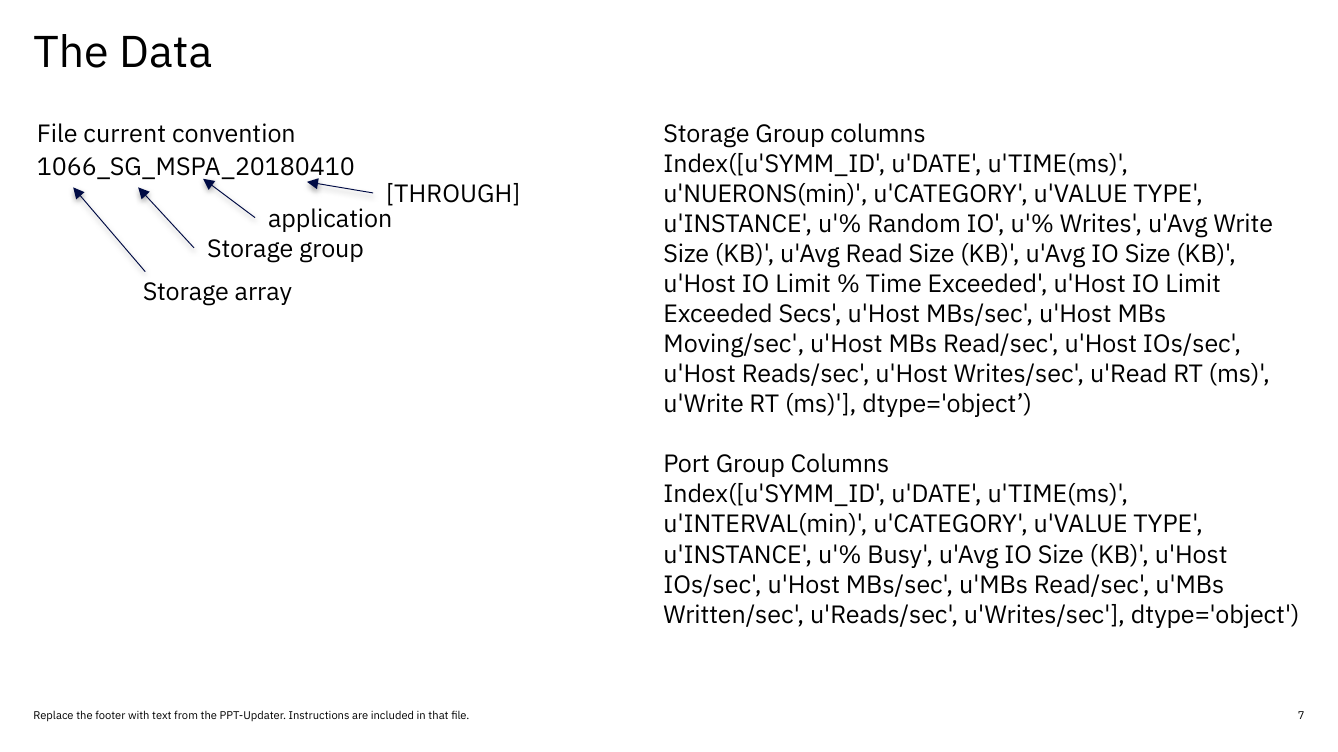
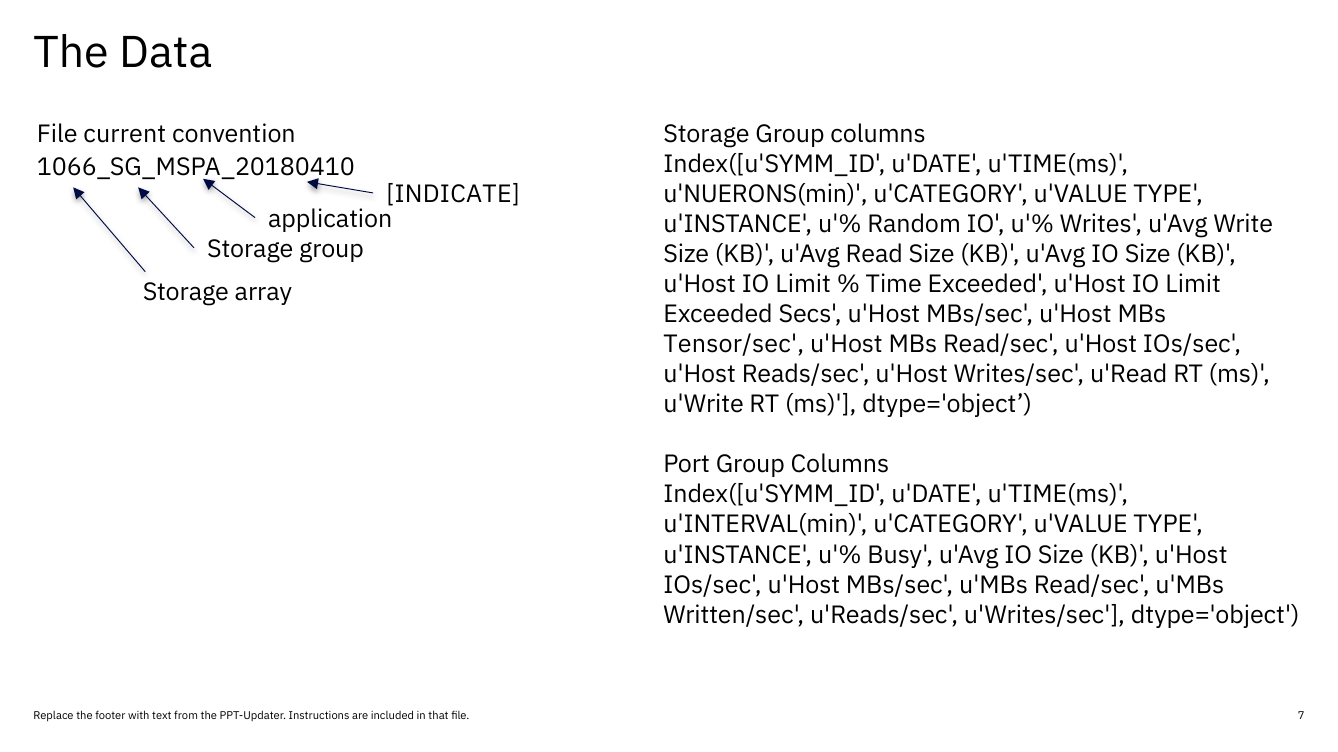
THROUGH: THROUGH -> INDICATE
Moving/sec: Moving/sec -> Tensor/sec
